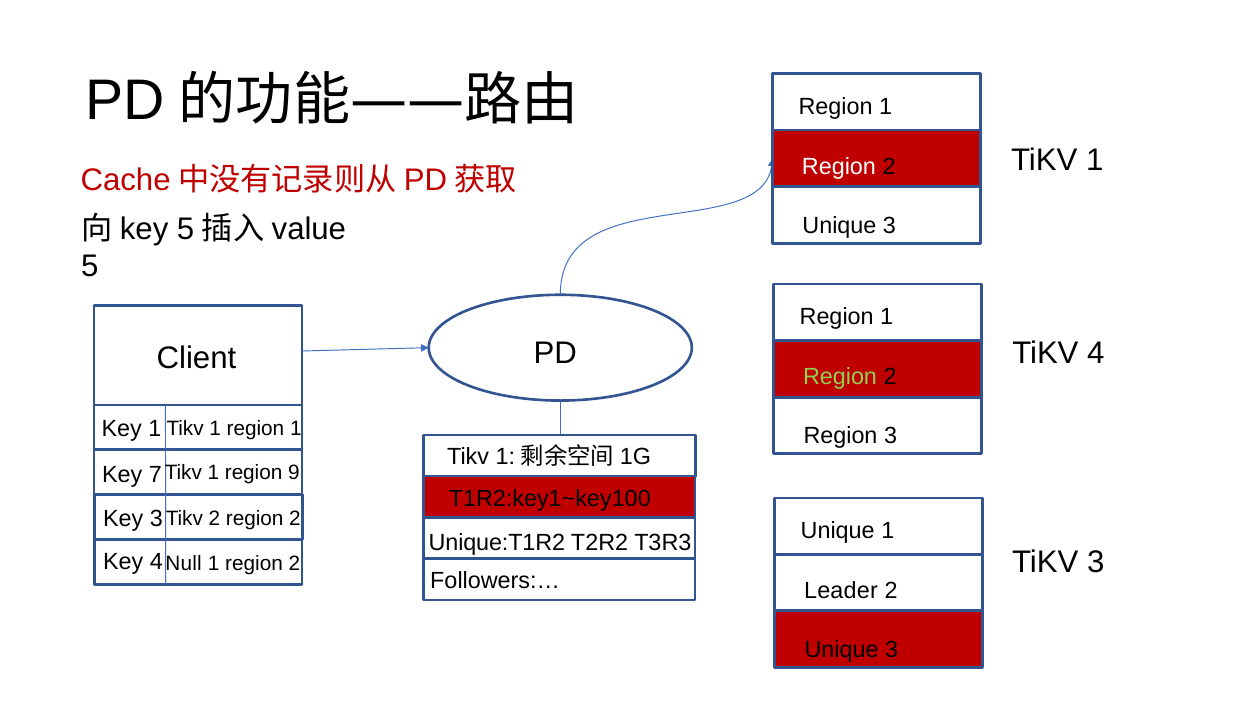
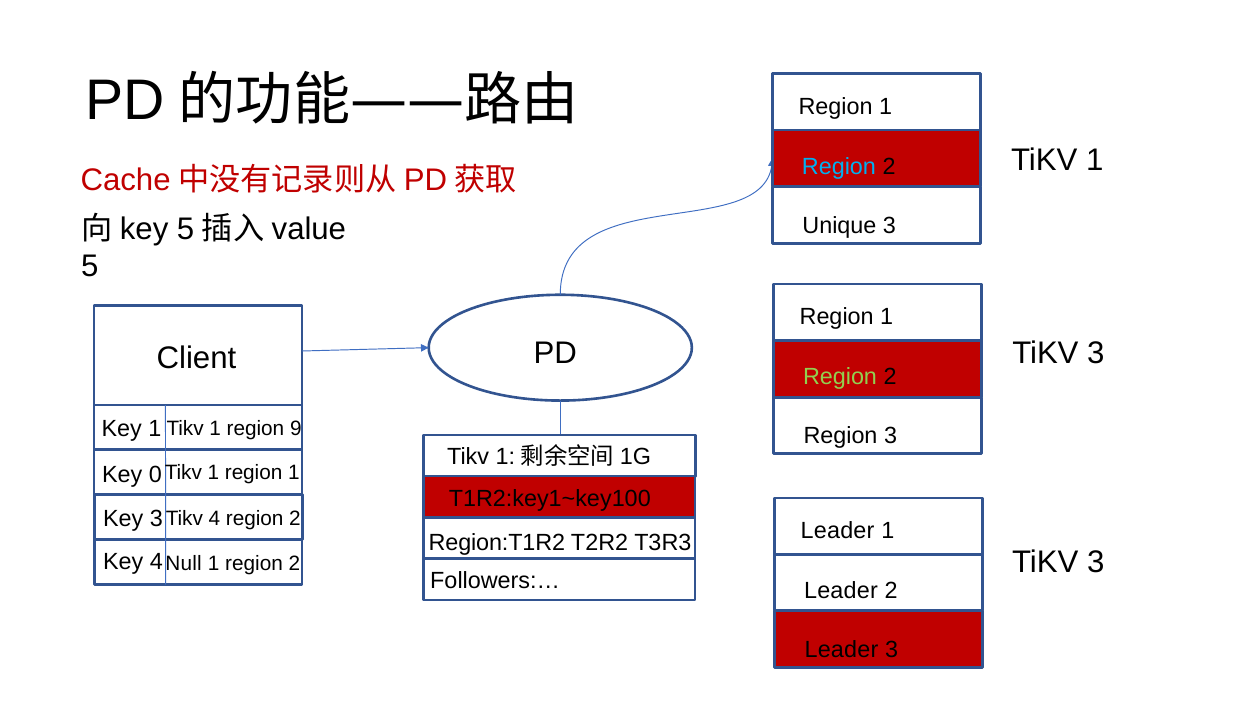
Region at (839, 167) colour: white -> light blue
4 at (1096, 353): 4 -> 3
1 region 1: 1 -> 9
1 region 9: 9 -> 1
7: 7 -> 0
Tikv 2: 2 -> 4
Unique at (838, 531): Unique -> Leader
Unique:T1R2: Unique:T1R2 -> Region:T1R2
Unique at (842, 650): Unique -> Leader
